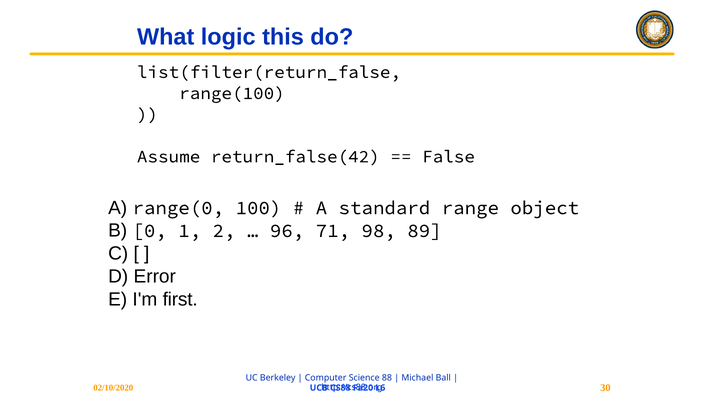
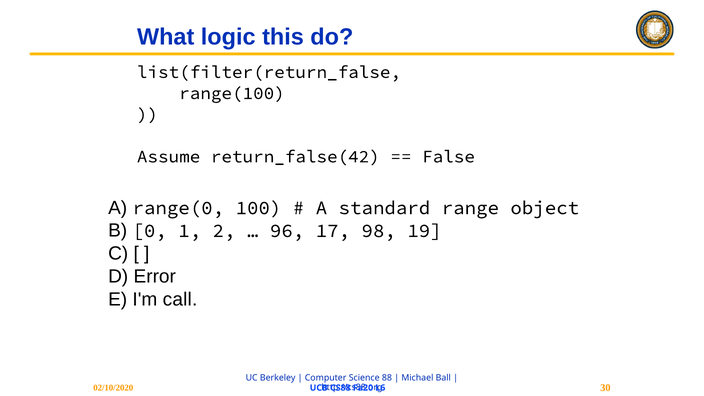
71: 71 -> 17
89: 89 -> 19
first: first -> call
